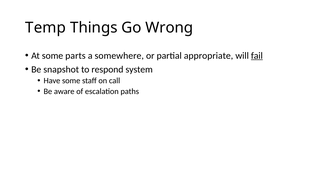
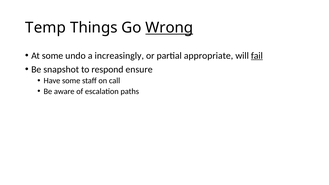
Wrong underline: none -> present
parts: parts -> undo
somewhere: somewhere -> increasingly
system: system -> ensure
